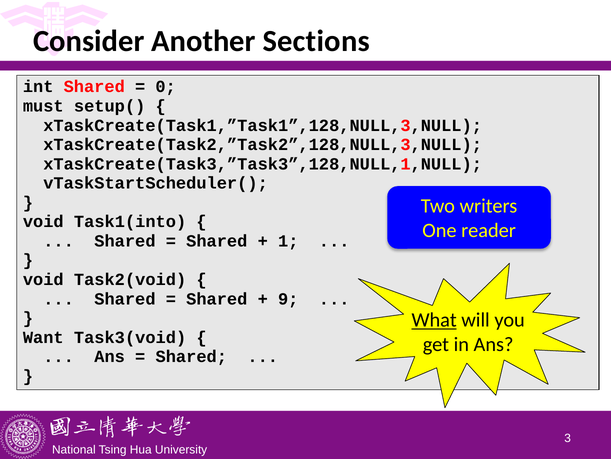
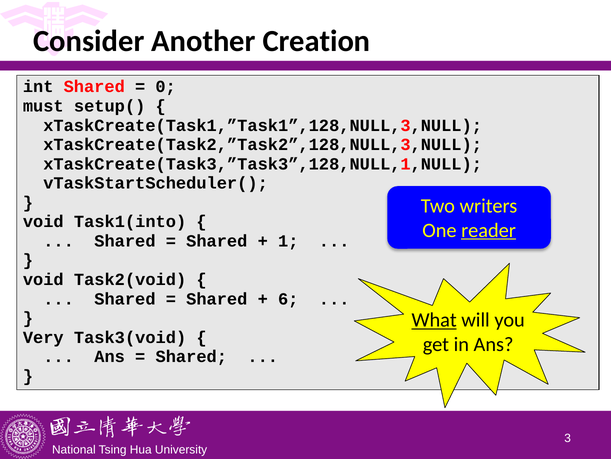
Sections: Sections -> Creation
reader underline: none -> present
9: 9 -> 6
Want: Want -> Very
